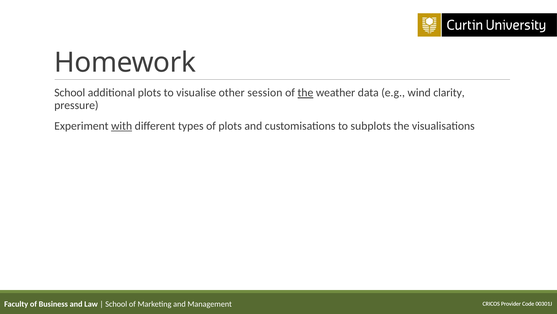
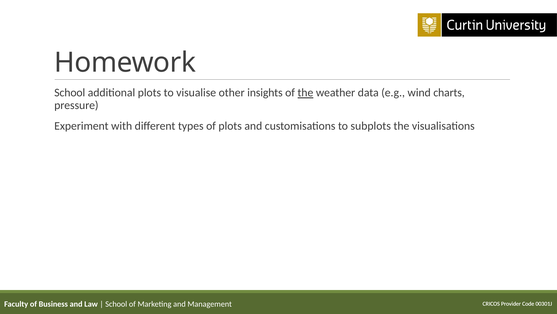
session: session -> insights
clarity: clarity -> charts
with underline: present -> none
